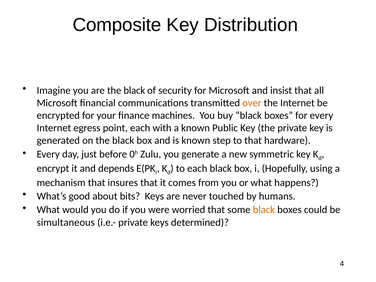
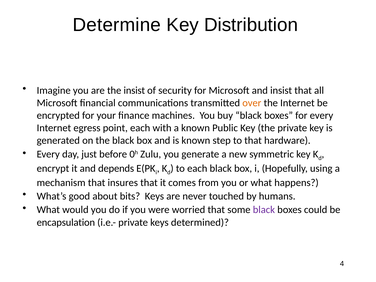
Composite: Composite -> Determine
are the black: black -> insist
black at (264, 210) colour: orange -> purple
simultaneous: simultaneous -> encapsulation
